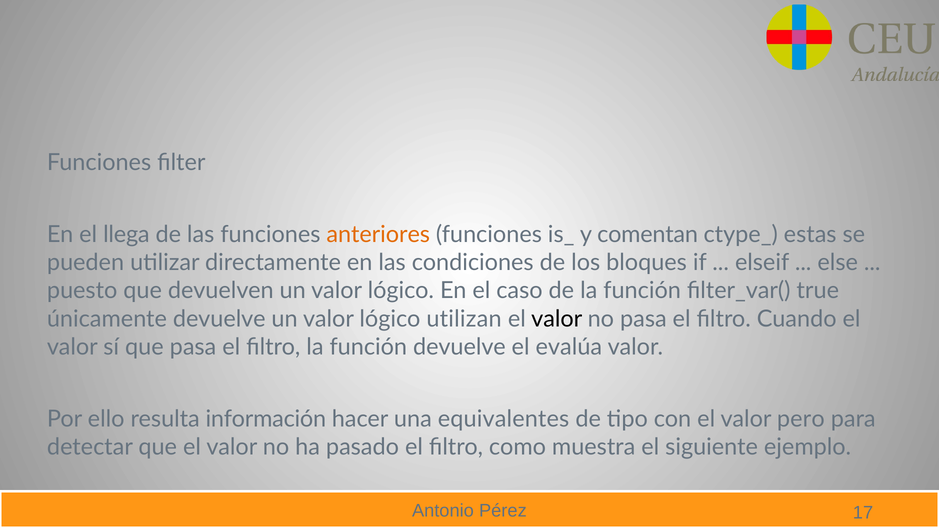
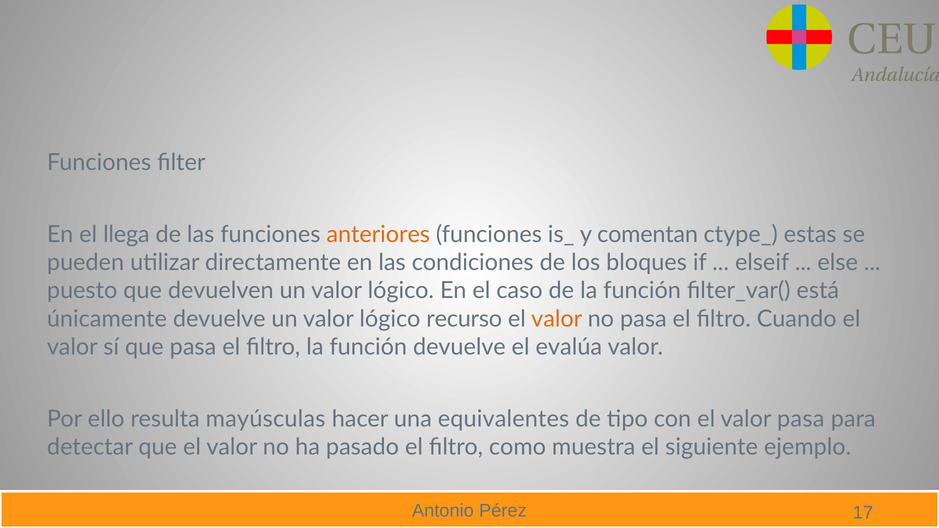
true: true -> está
utilizan: utilizan -> recurso
valor at (557, 319) colour: black -> orange
información: información -> mayúsculas
valor pero: pero -> pasa
